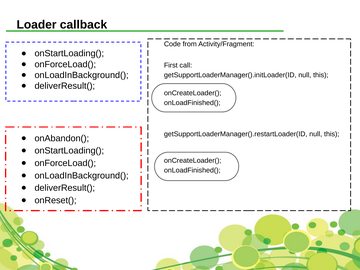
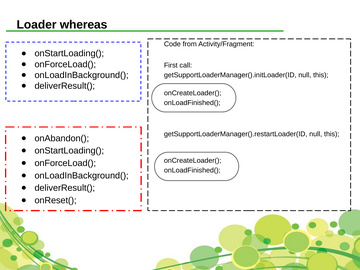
callback: callback -> whereas
